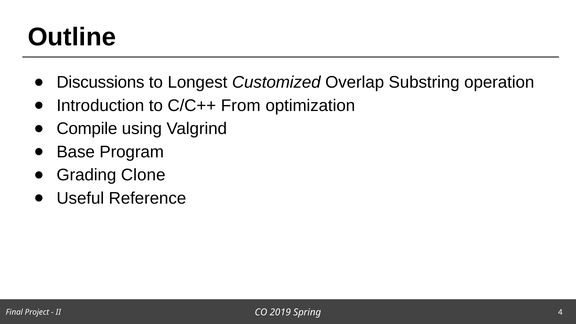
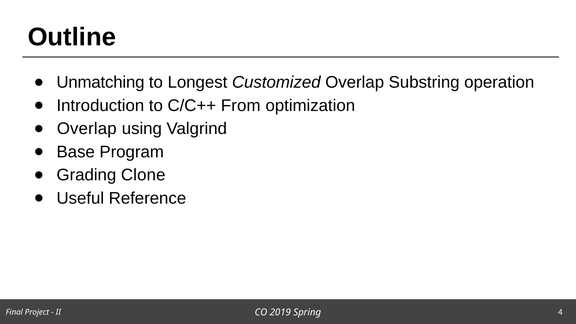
Discussions: Discussions -> Unmatching
Compile at (87, 129): Compile -> Overlap
